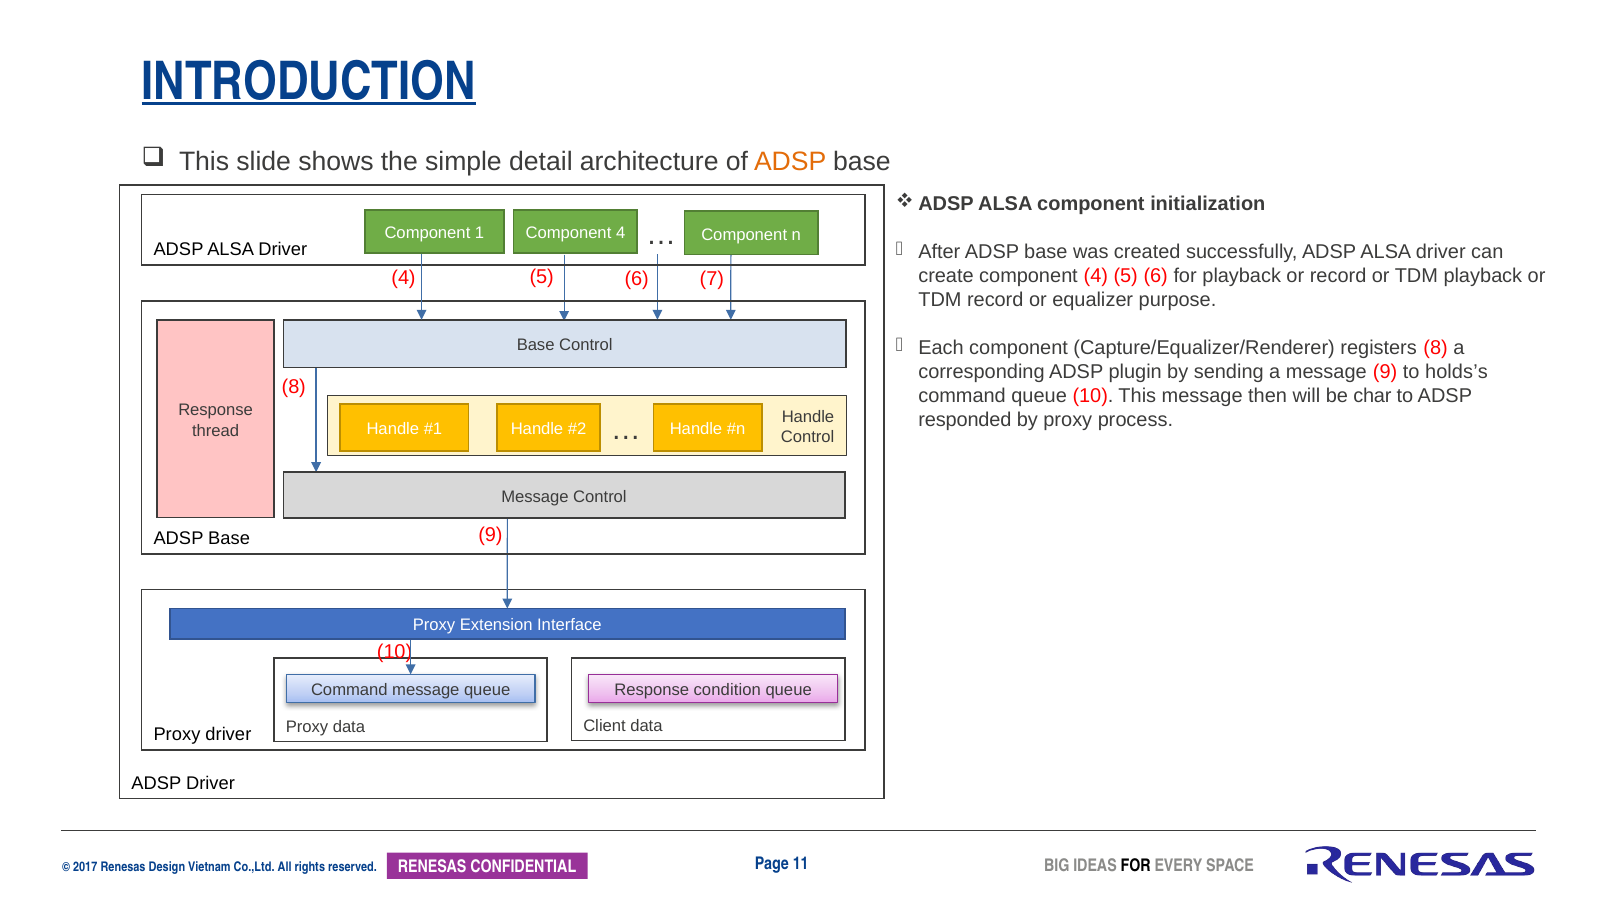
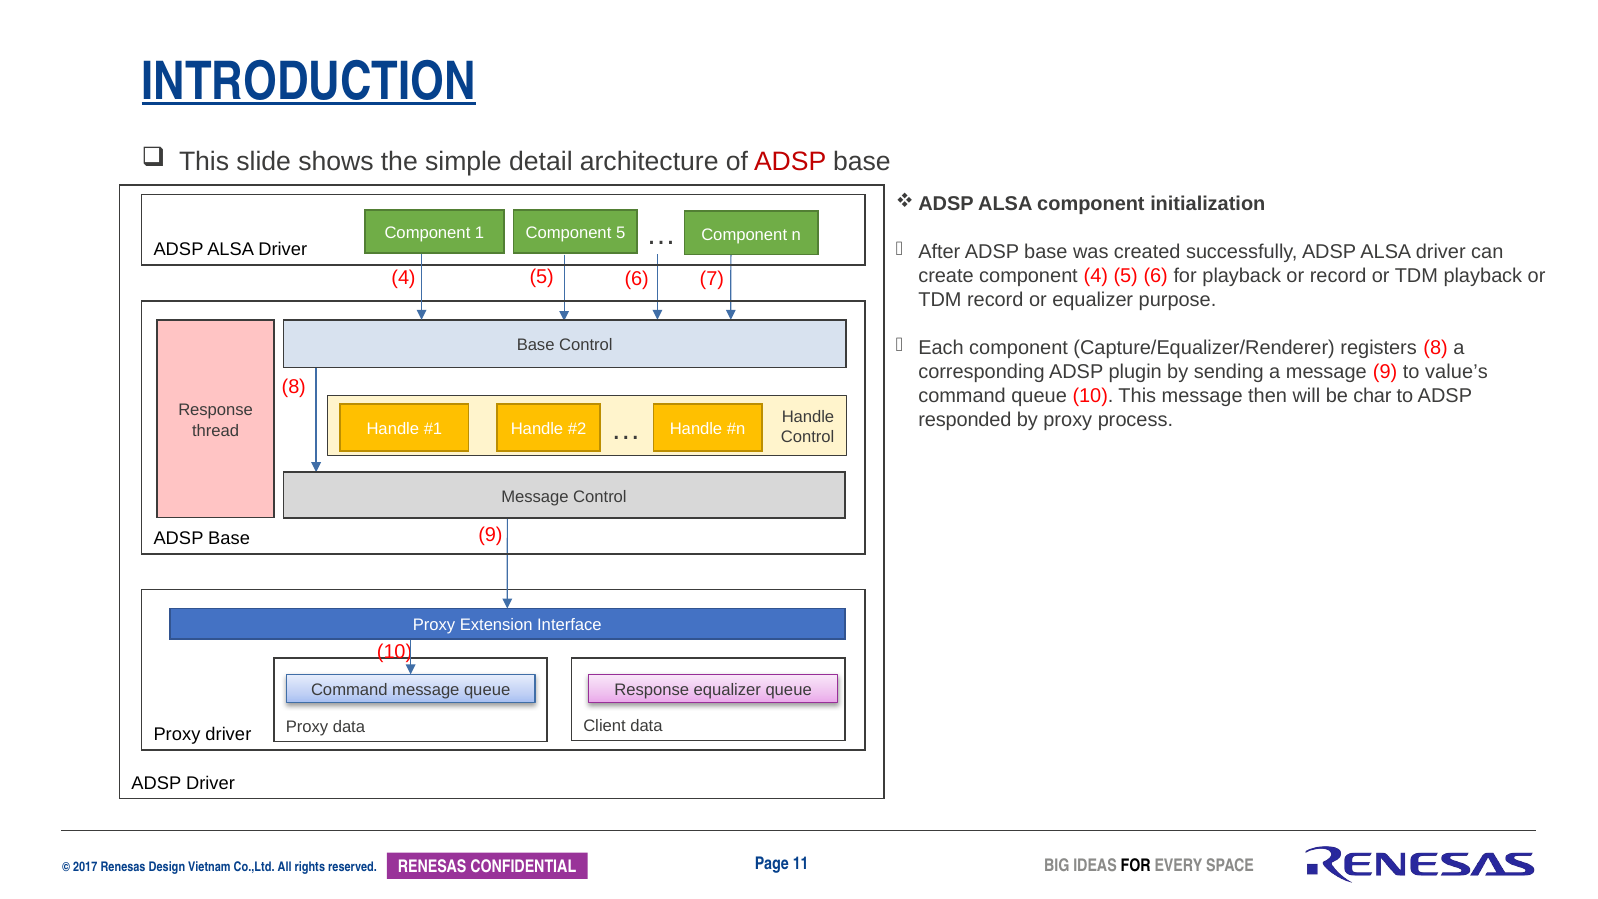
ADSP at (790, 162) colour: orange -> red
4 at (621, 233): 4 -> 5
holds’s: holds’s -> value’s
Response condition: condition -> equalizer
